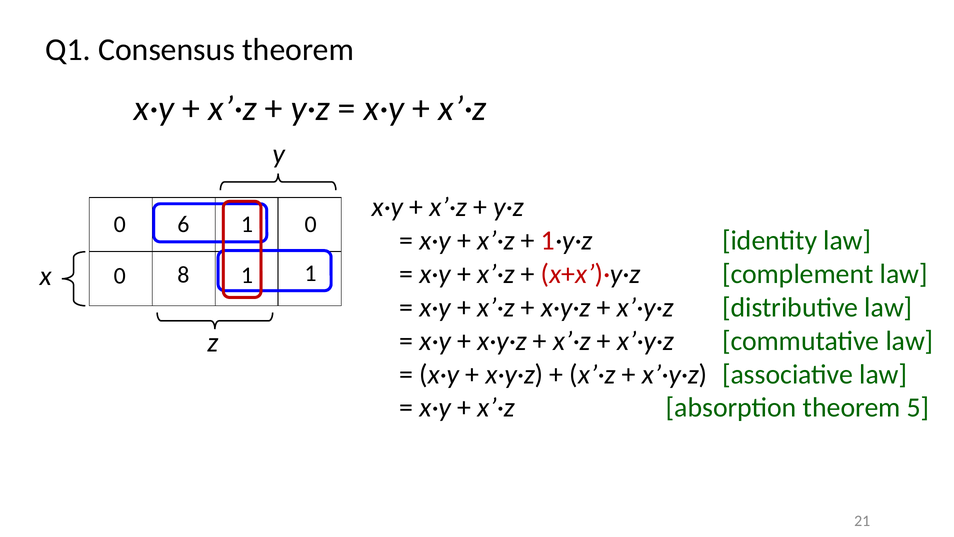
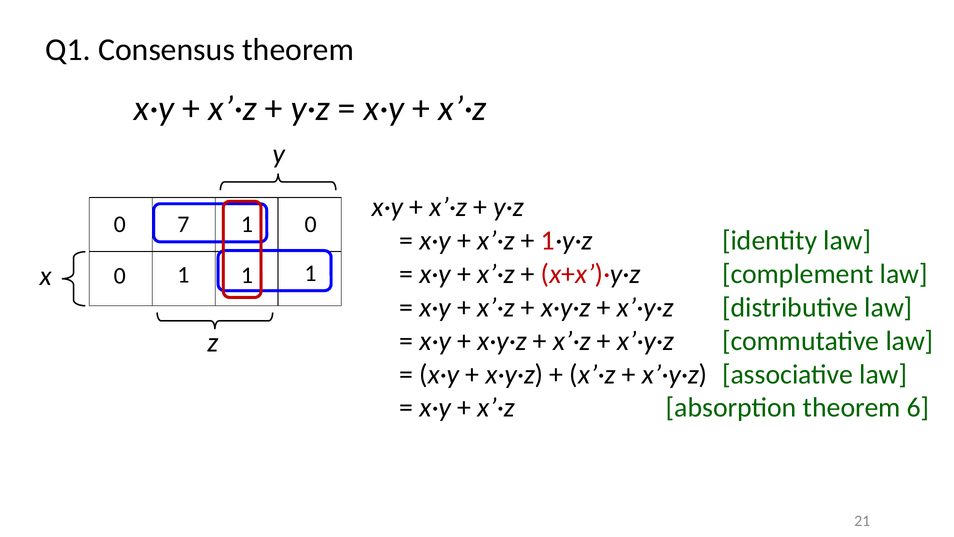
6: 6 -> 7
0 8: 8 -> 1
5: 5 -> 6
